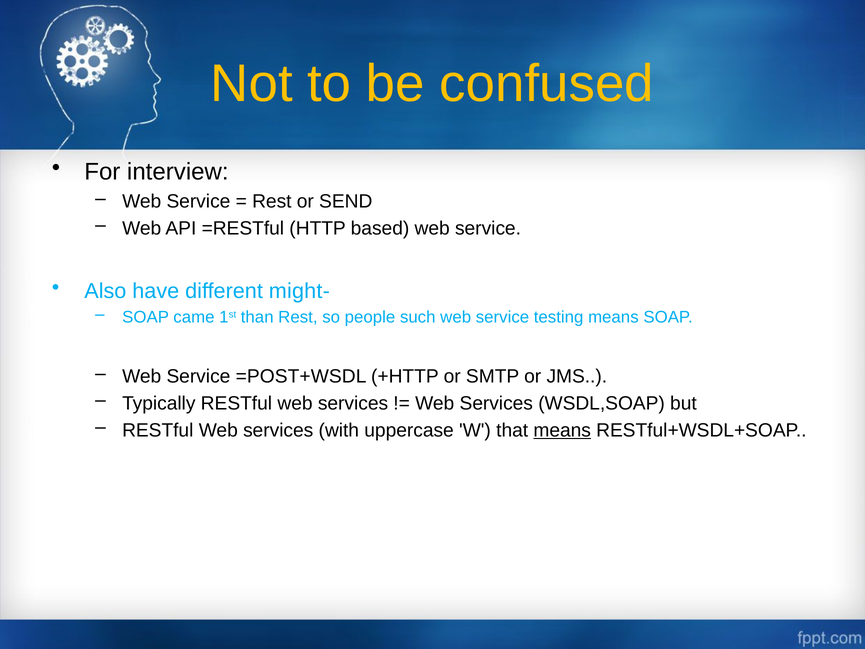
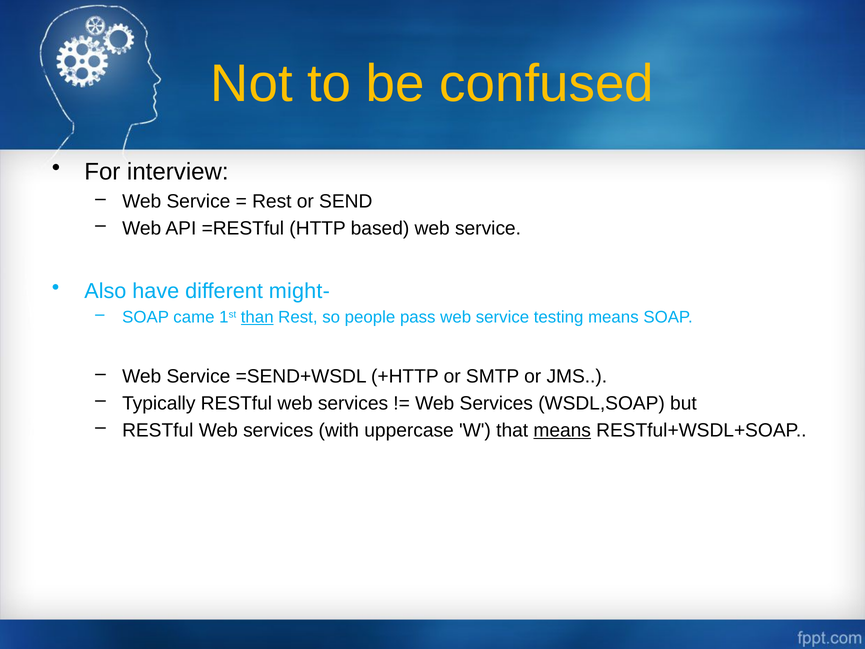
than underline: none -> present
such: such -> pass
=POST+WSDL: =POST+WSDL -> =SEND+WSDL
